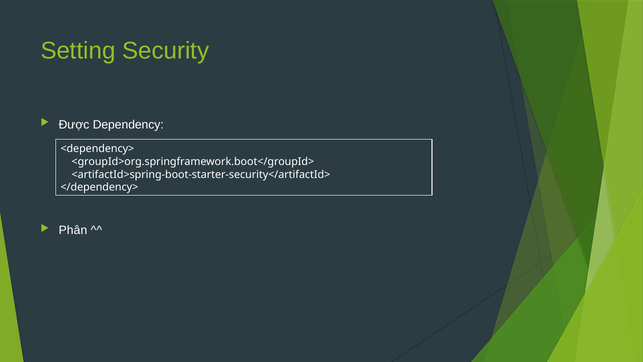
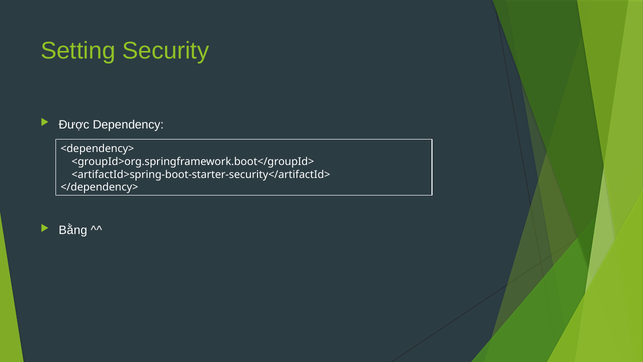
Phân: Phân -> Bằng
